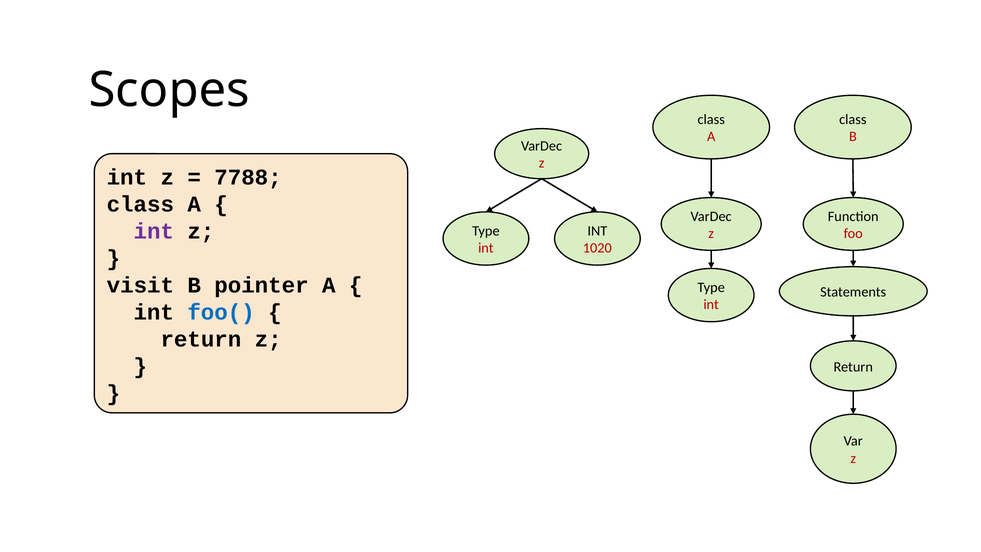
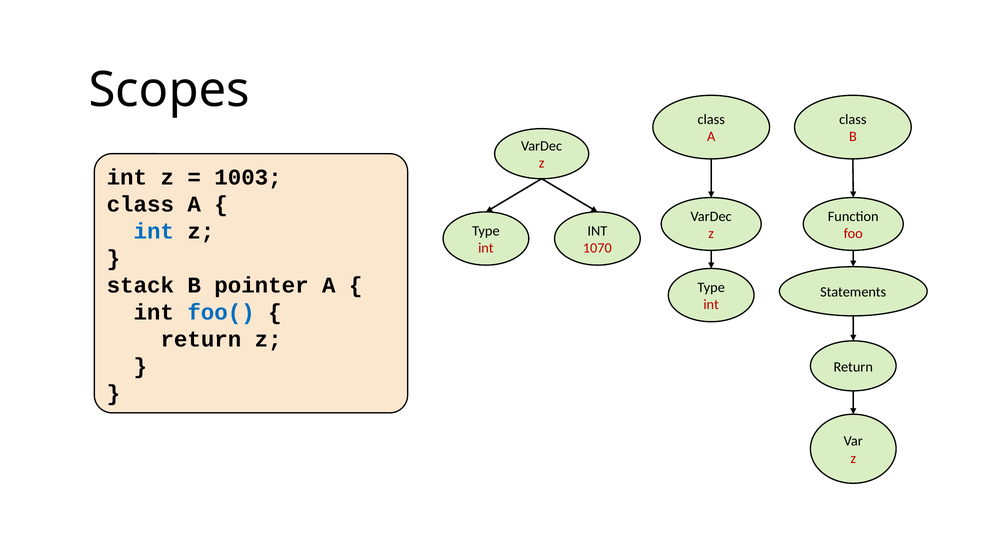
7788: 7788 -> 1003
int at (154, 231) colour: purple -> blue
1020: 1020 -> 1070
visit: visit -> stack
